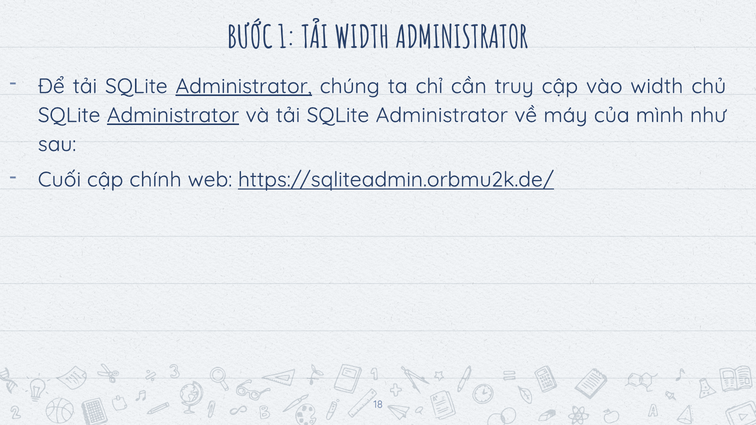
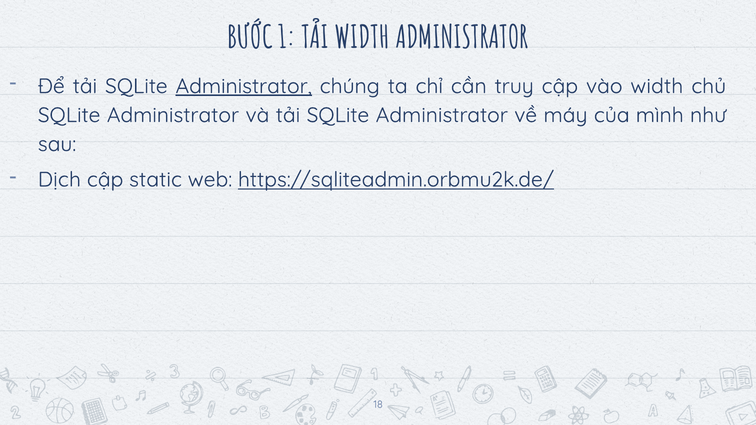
Administrator at (173, 115) underline: present -> none
Cuối: Cuối -> Dịch
chính: chính -> static
